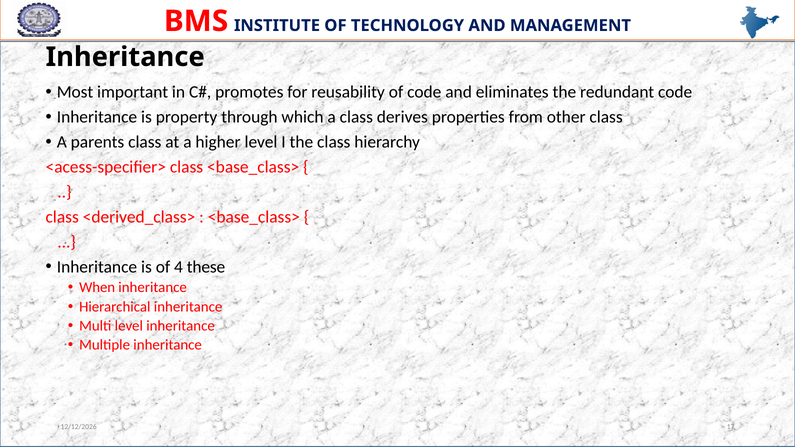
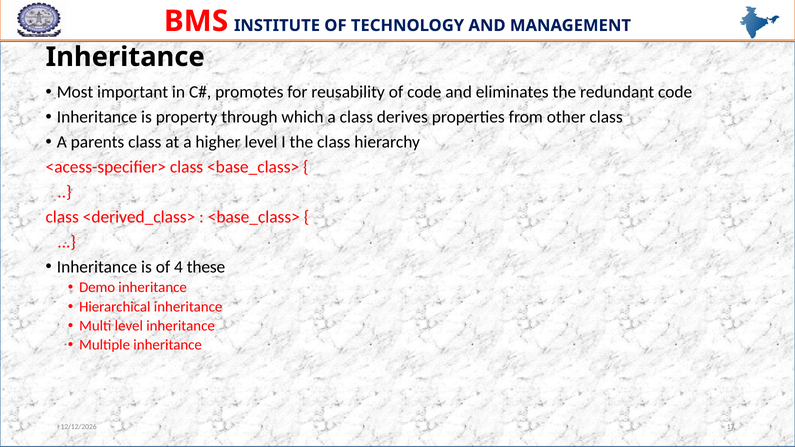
When: When -> Demo
